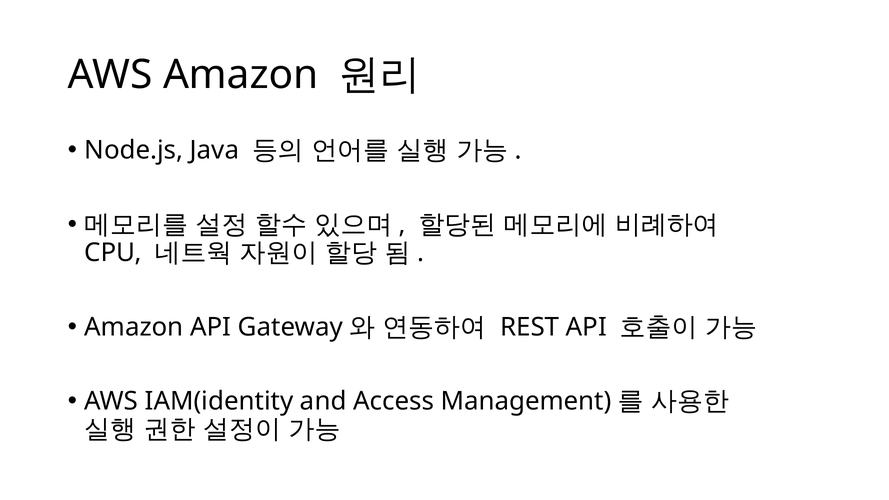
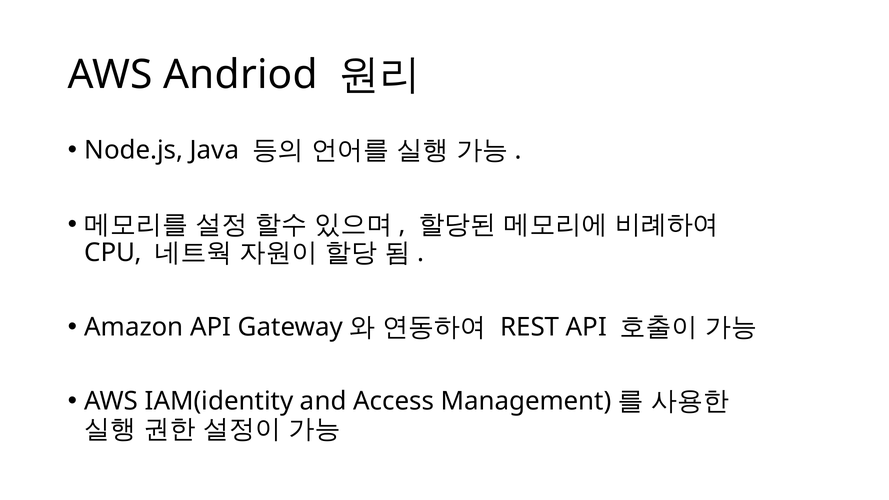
AWS Amazon: Amazon -> Andriod
